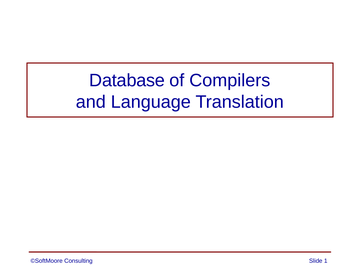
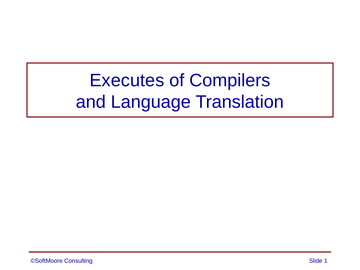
Database: Database -> Executes
